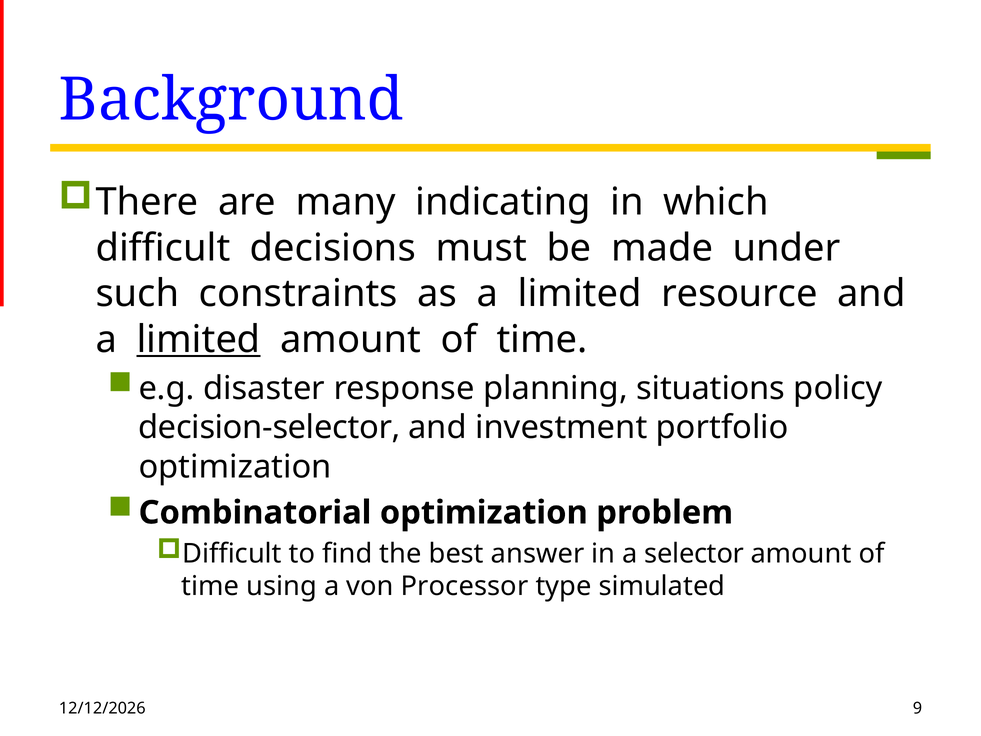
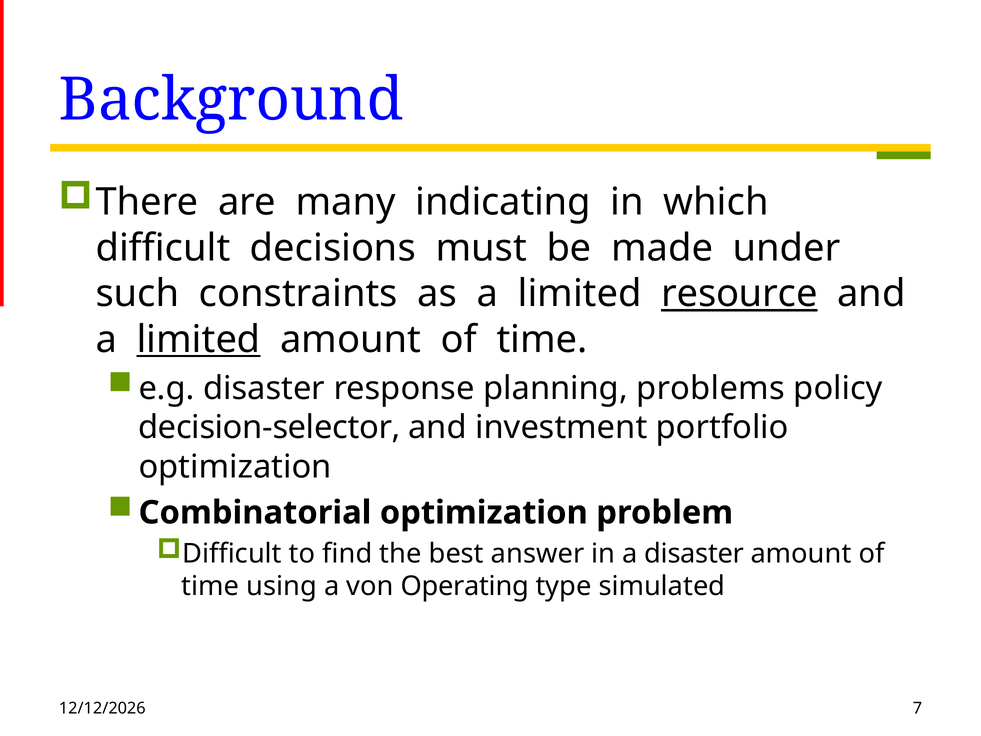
resource underline: none -> present
situations: situations -> problems
a selector: selector -> disaster
Processor: Processor -> Operating
9: 9 -> 7
